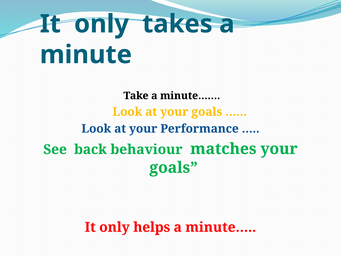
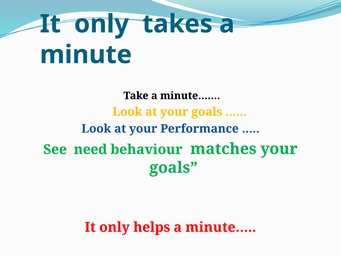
back: back -> need
